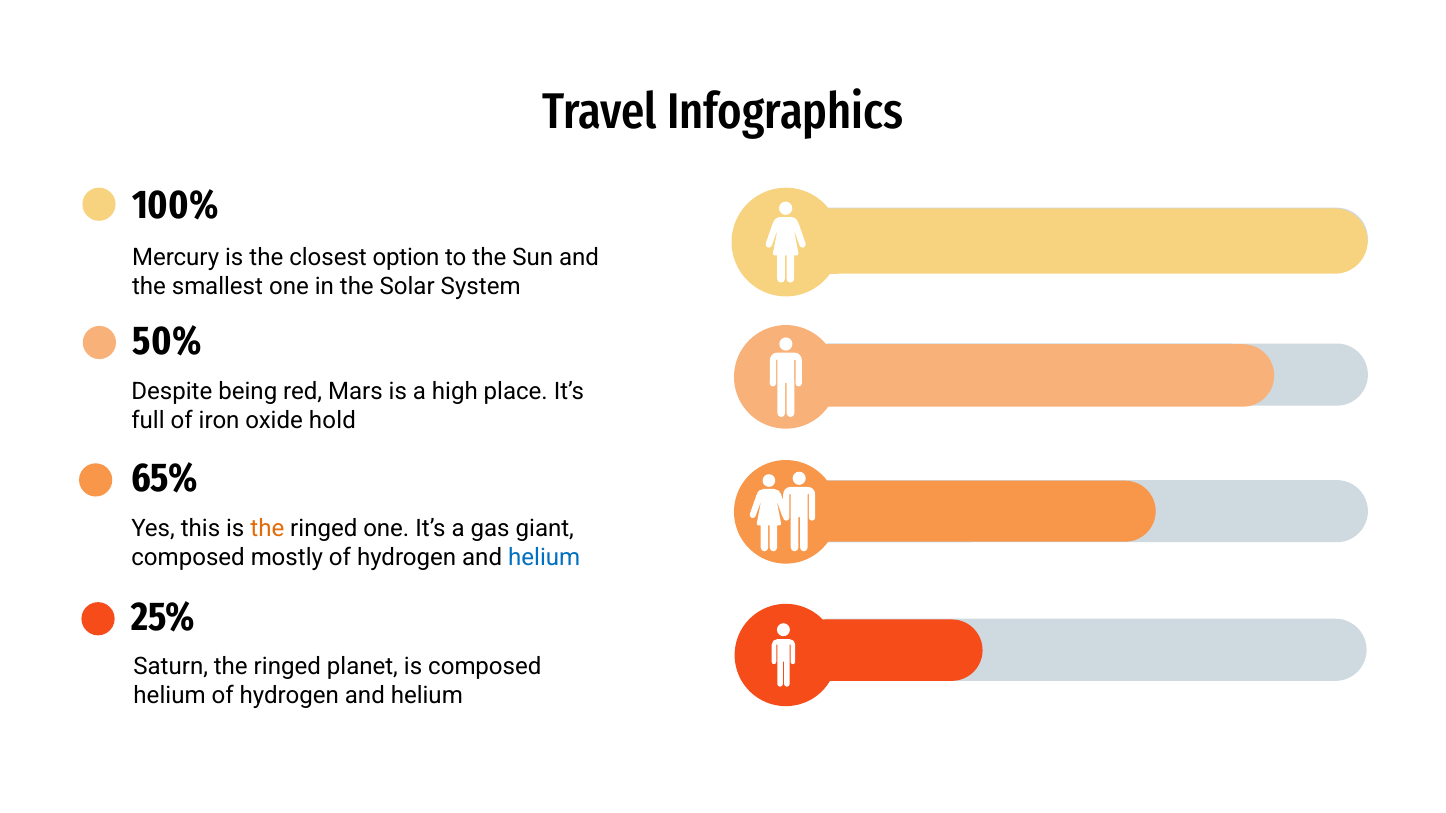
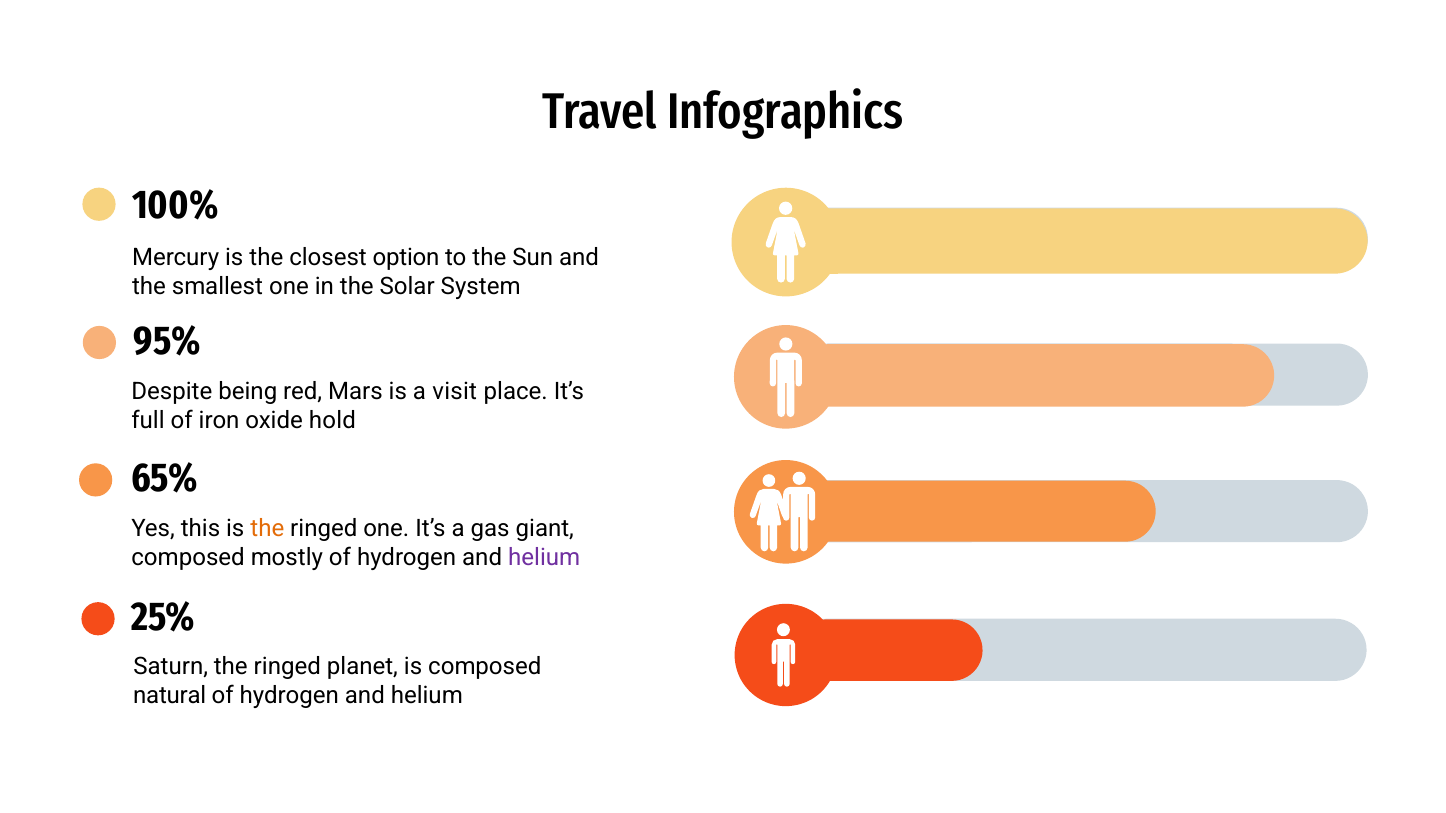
50%: 50% -> 95%
high: high -> visit
helium at (544, 558) colour: blue -> purple
helium at (170, 695): helium -> natural
